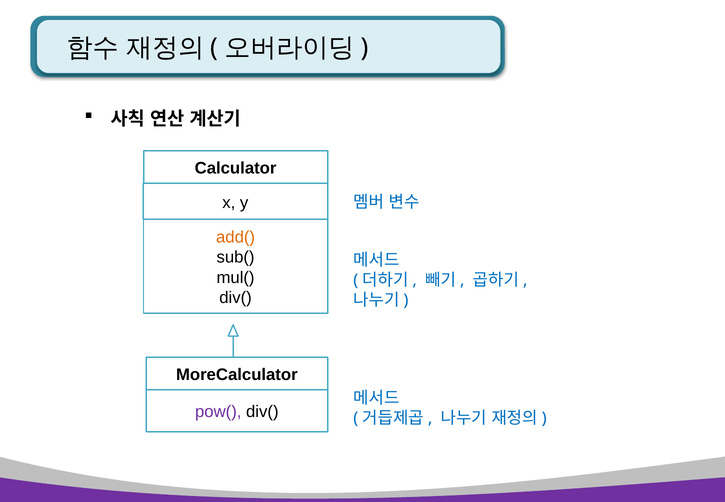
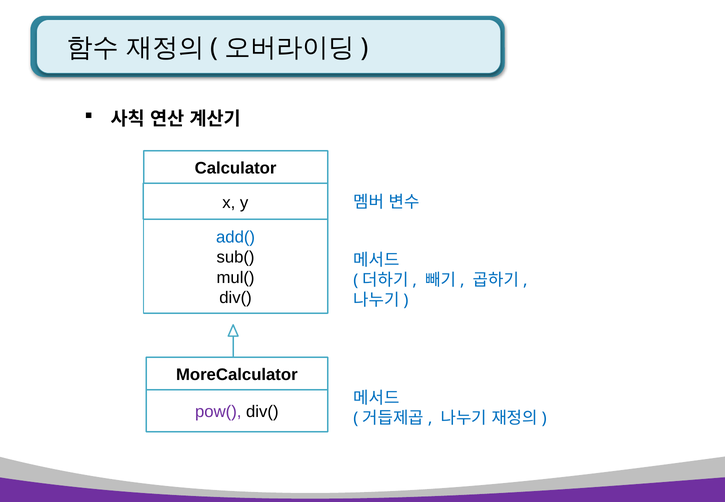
add( colour: orange -> blue
